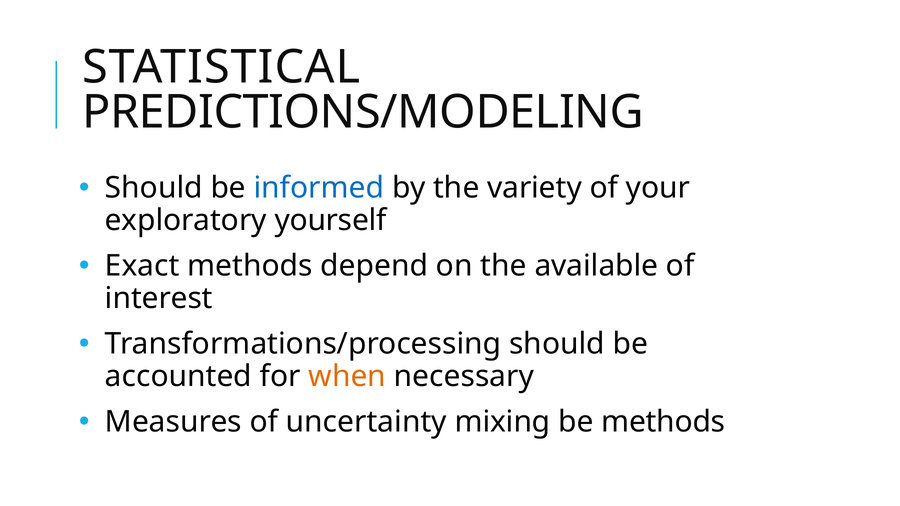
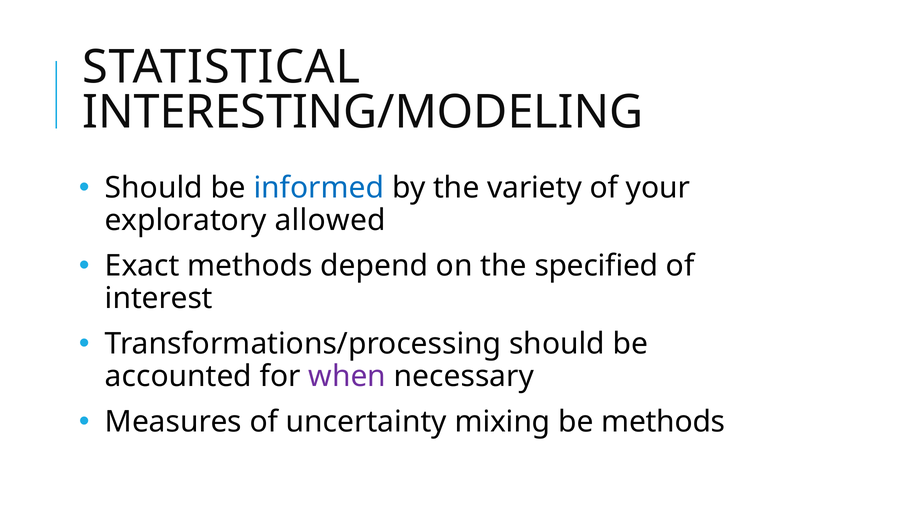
PREDICTIONS/MODELING: PREDICTIONS/MODELING -> INTERESTING/MODELING
yourself: yourself -> allowed
available: available -> specified
when colour: orange -> purple
